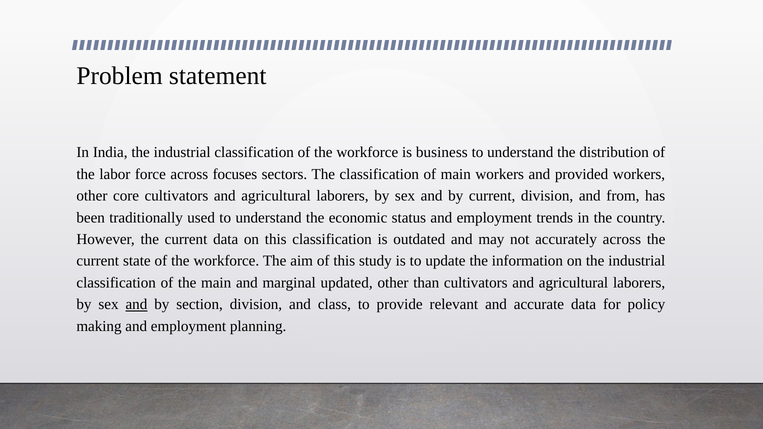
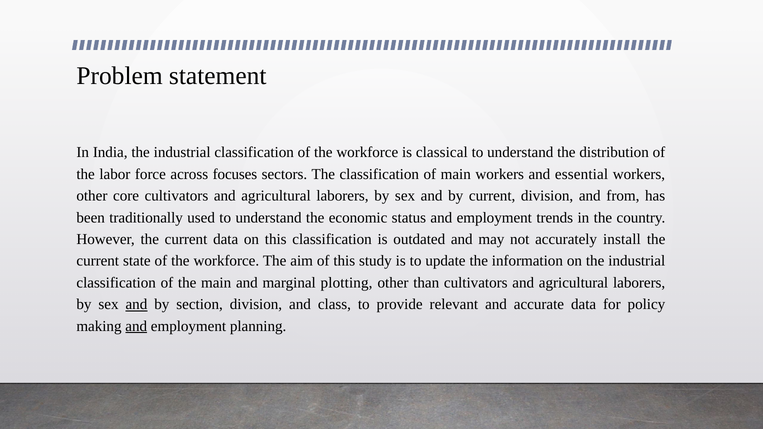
business: business -> classical
provided: provided -> essential
accurately across: across -> install
updated: updated -> plotting
and at (136, 326) underline: none -> present
